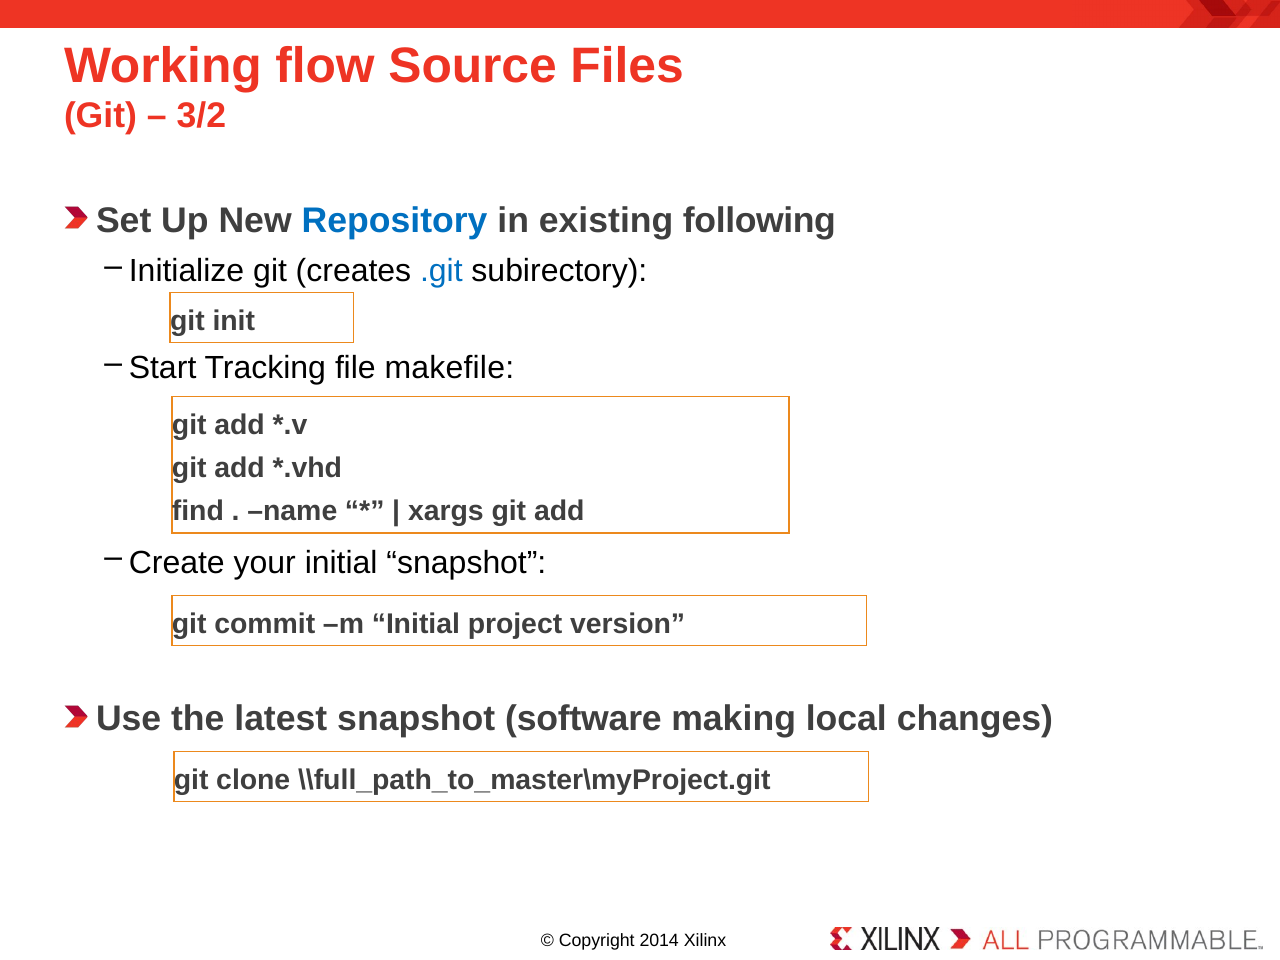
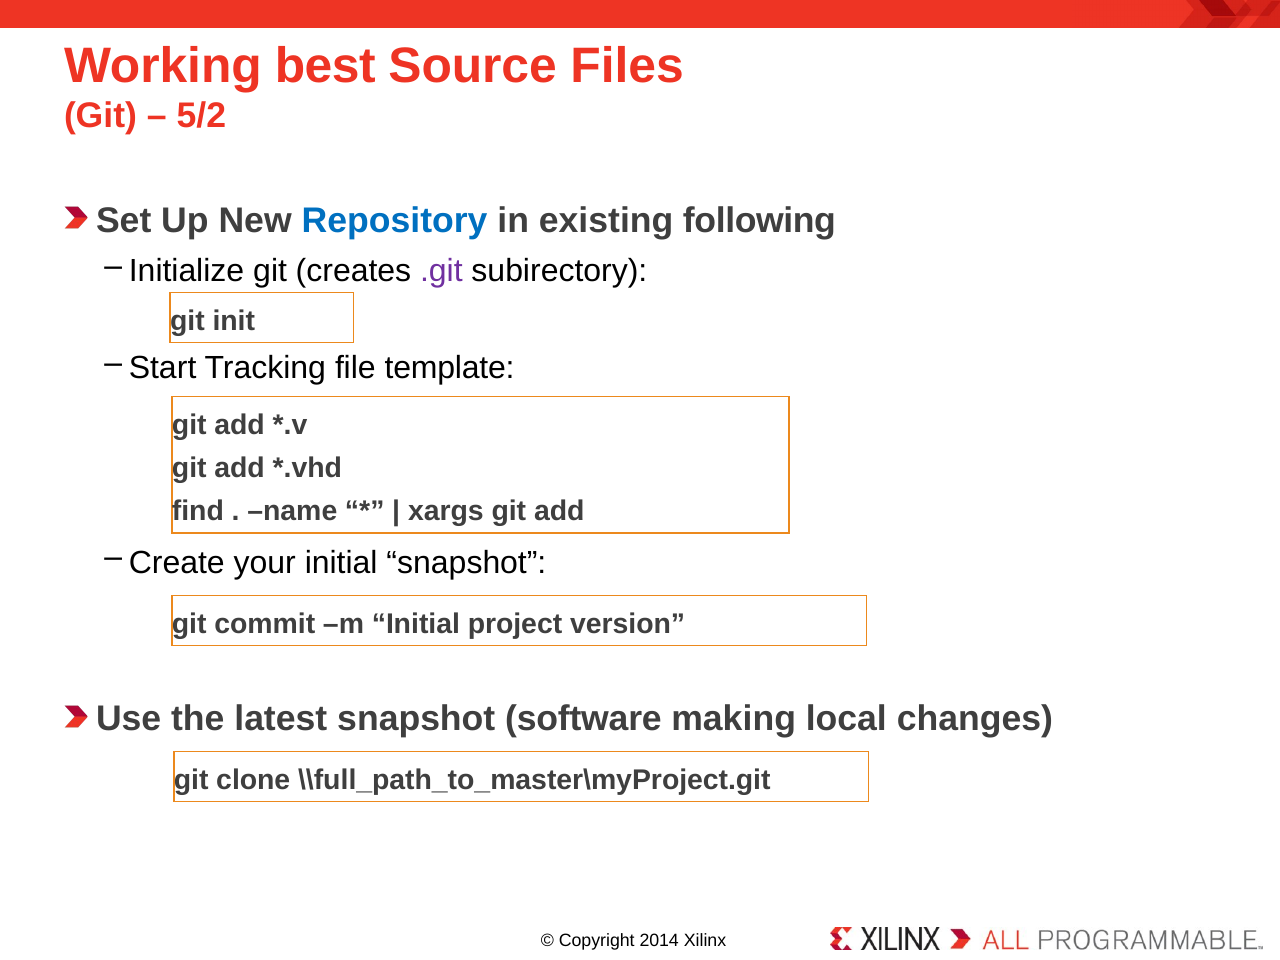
flow: flow -> best
3/2: 3/2 -> 5/2
.git colour: blue -> purple
makefile: makefile -> template
